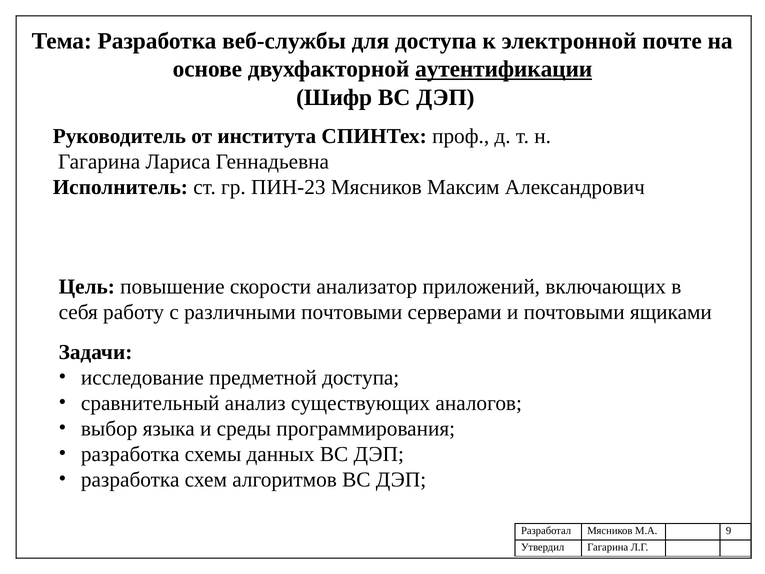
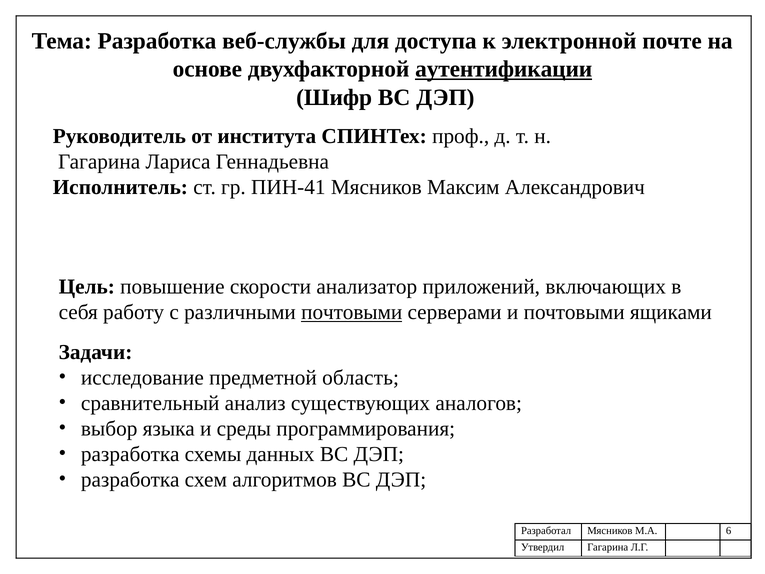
ПИН-23: ПИН-23 -> ПИН-41
почтовыми at (352, 312) underline: none -> present
предметной доступа: доступа -> область
9: 9 -> 6
